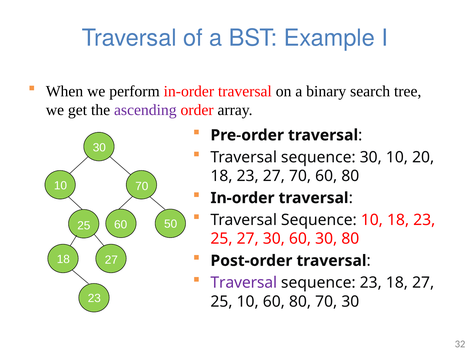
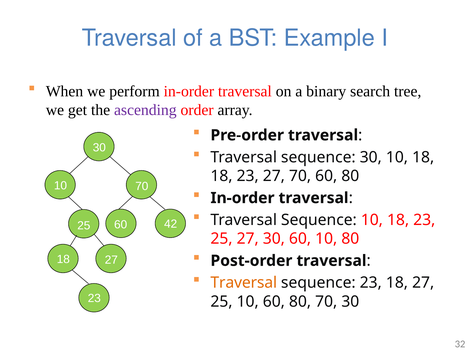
30 10 20: 20 -> 18
50: 50 -> 42
60 30: 30 -> 10
Traversal at (244, 282) colour: purple -> orange
